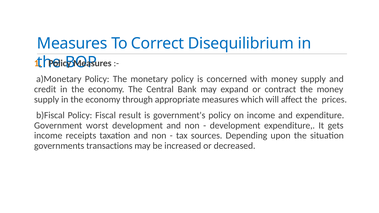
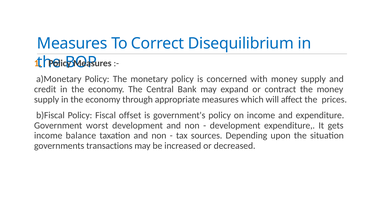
result: result -> offset
receipts: receipts -> balance
